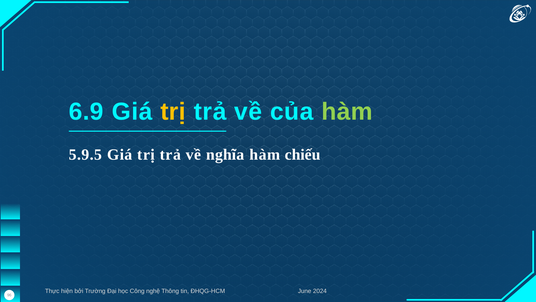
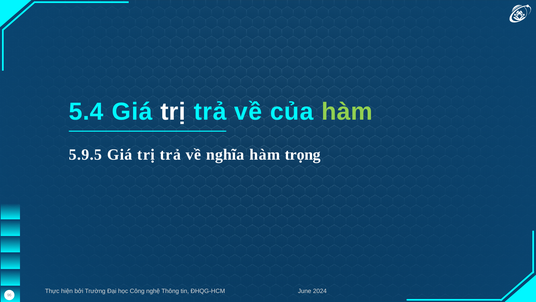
6.9: 6.9 -> 5.4
trị at (173, 111) colour: yellow -> white
chiếu: chiếu -> trọng
